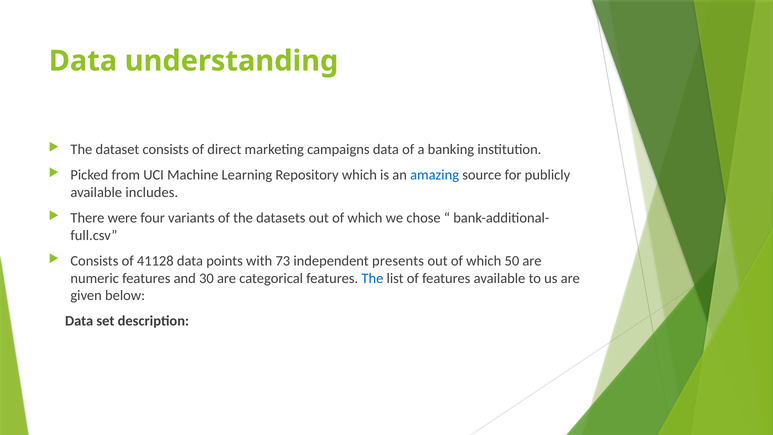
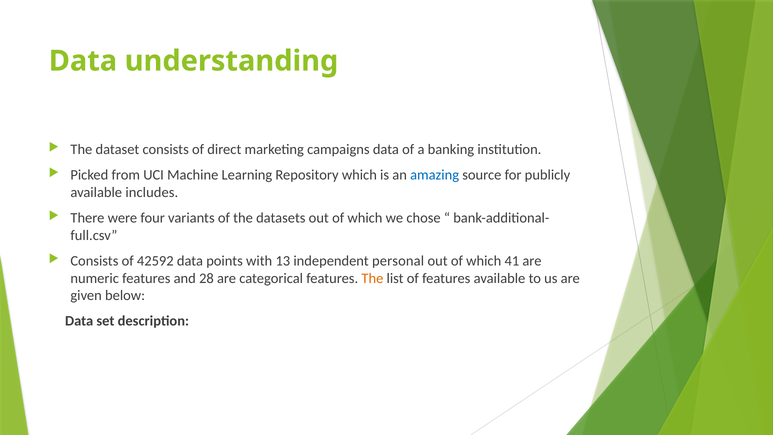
41128: 41128 -> 42592
73: 73 -> 13
presents: presents -> personal
50: 50 -> 41
30: 30 -> 28
The at (372, 278) colour: blue -> orange
